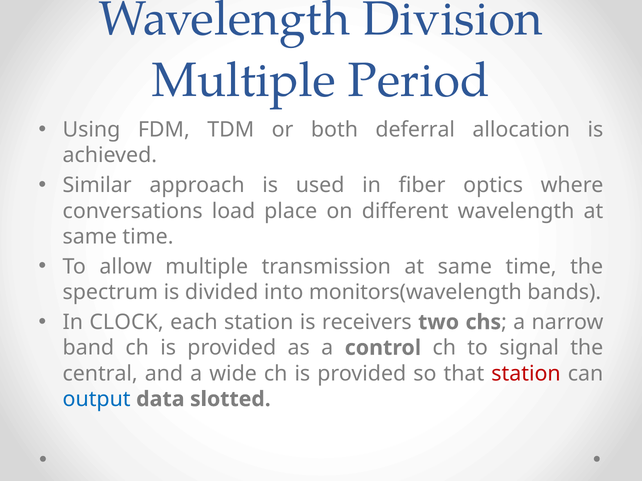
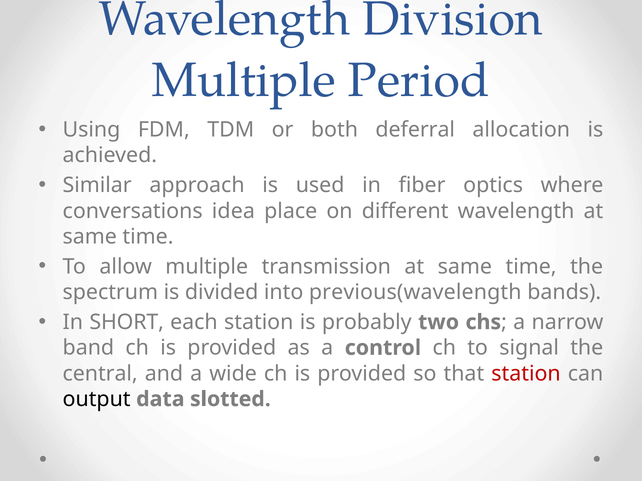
load: load -> idea
monitors(wavelength: monitors(wavelength -> previous(wavelength
CLOCK: CLOCK -> SHORT
receivers: receivers -> probably
output colour: blue -> black
